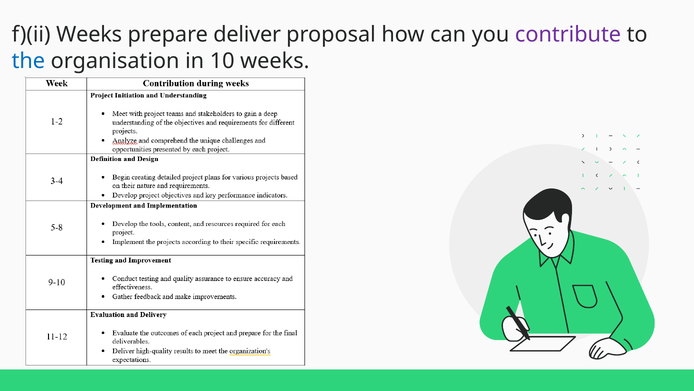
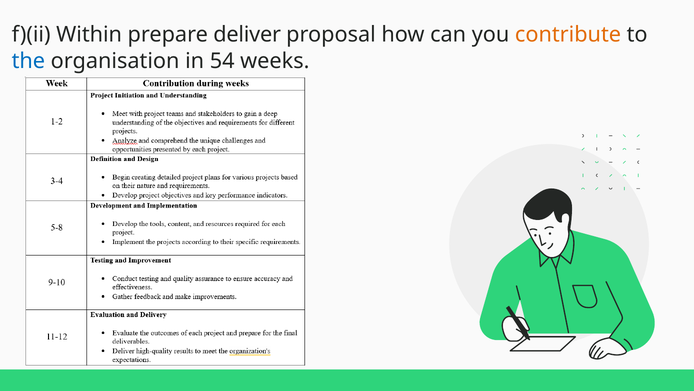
f)(ii Weeks: Weeks -> Within
contribute colour: purple -> orange
10: 10 -> 54
